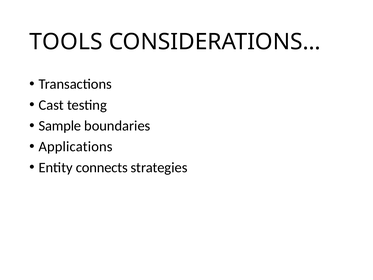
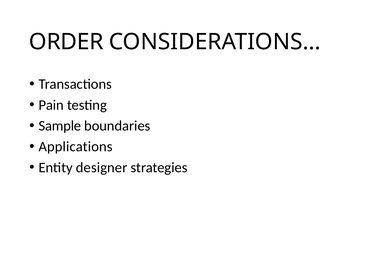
TOOLS: TOOLS -> ORDER
Cast: Cast -> Pain
connects: connects -> designer
